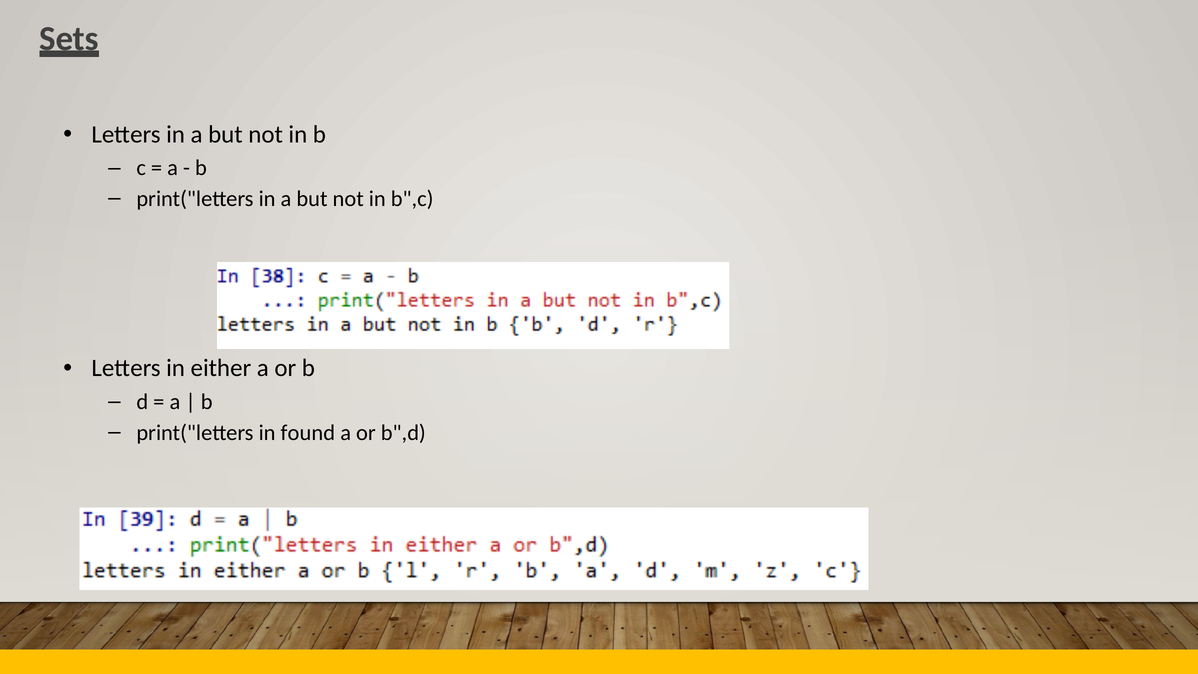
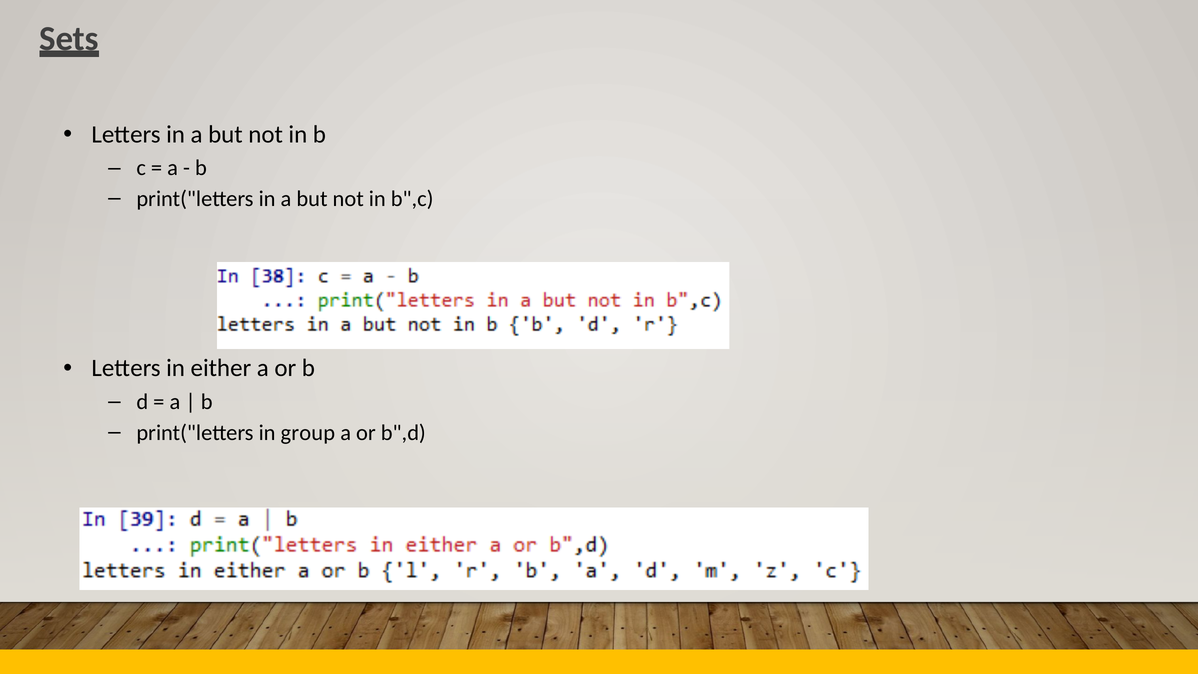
found: found -> group
